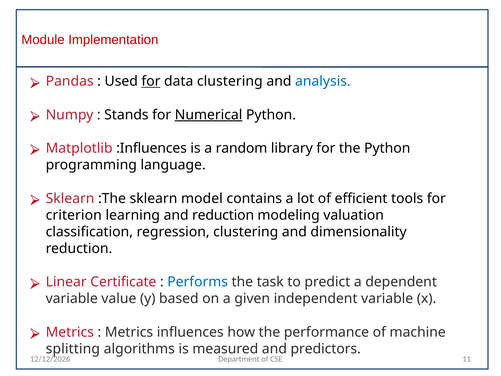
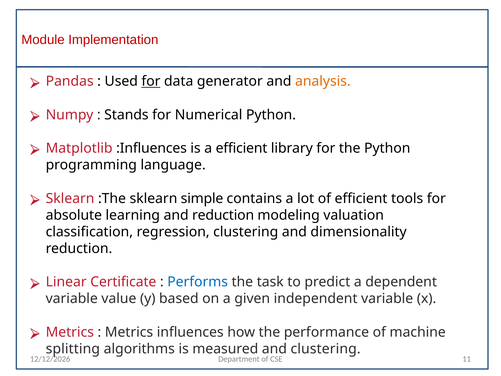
data clustering: clustering -> generator
analysis colour: blue -> orange
Numerical underline: present -> none
a random: random -> efficient
model: model -> simple
criterion: criterion -> absolute
predictors at (326, 349): predictors -> clustering
